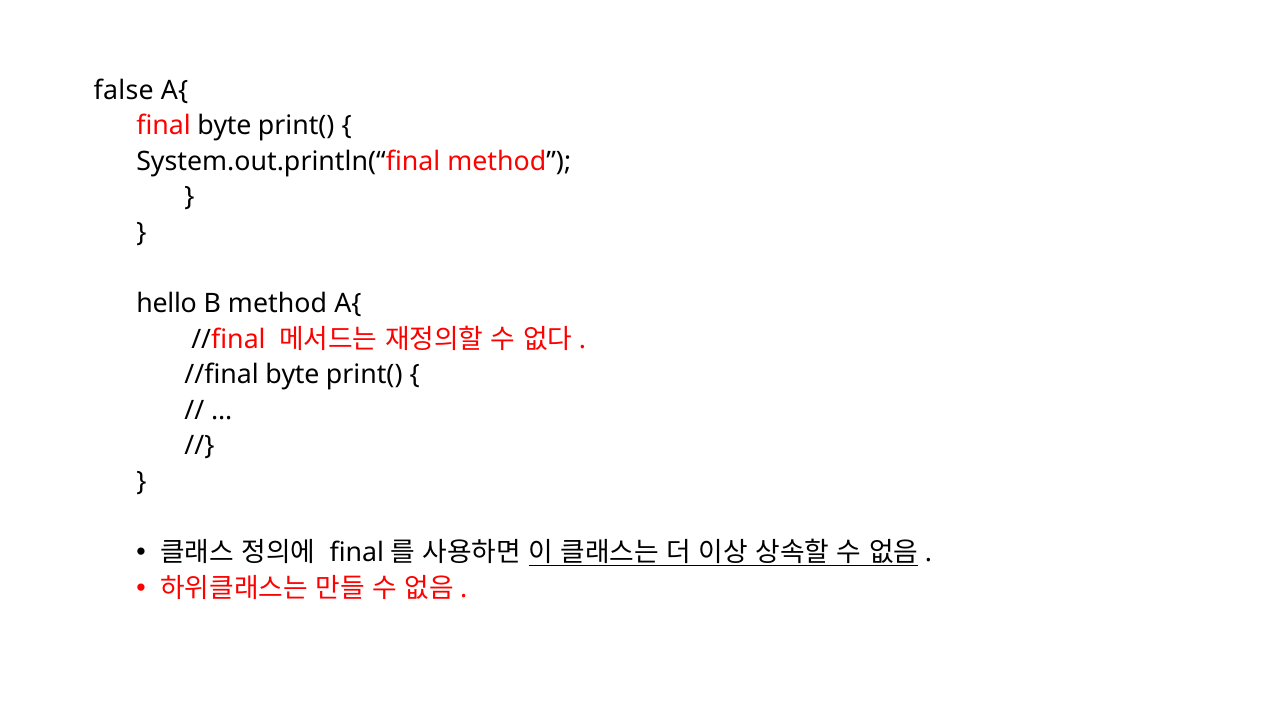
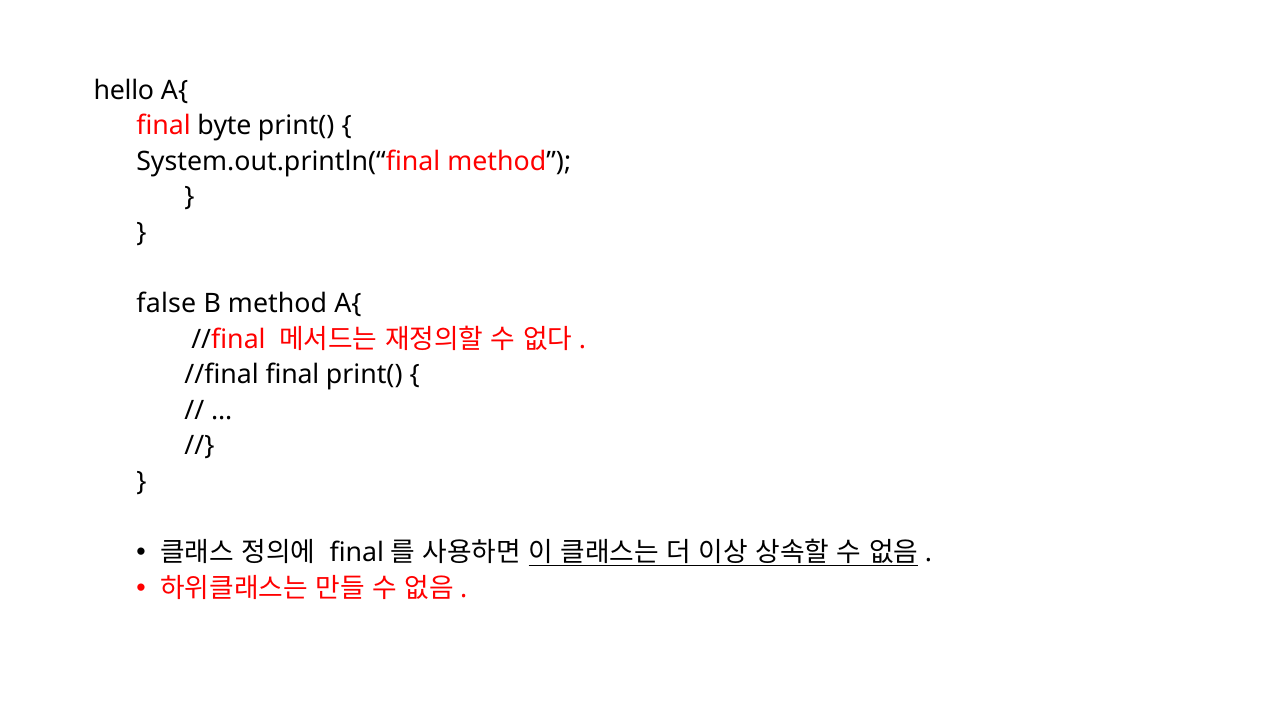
false: false -> hello
hello: hello -> false
//final byte: byte -> final
